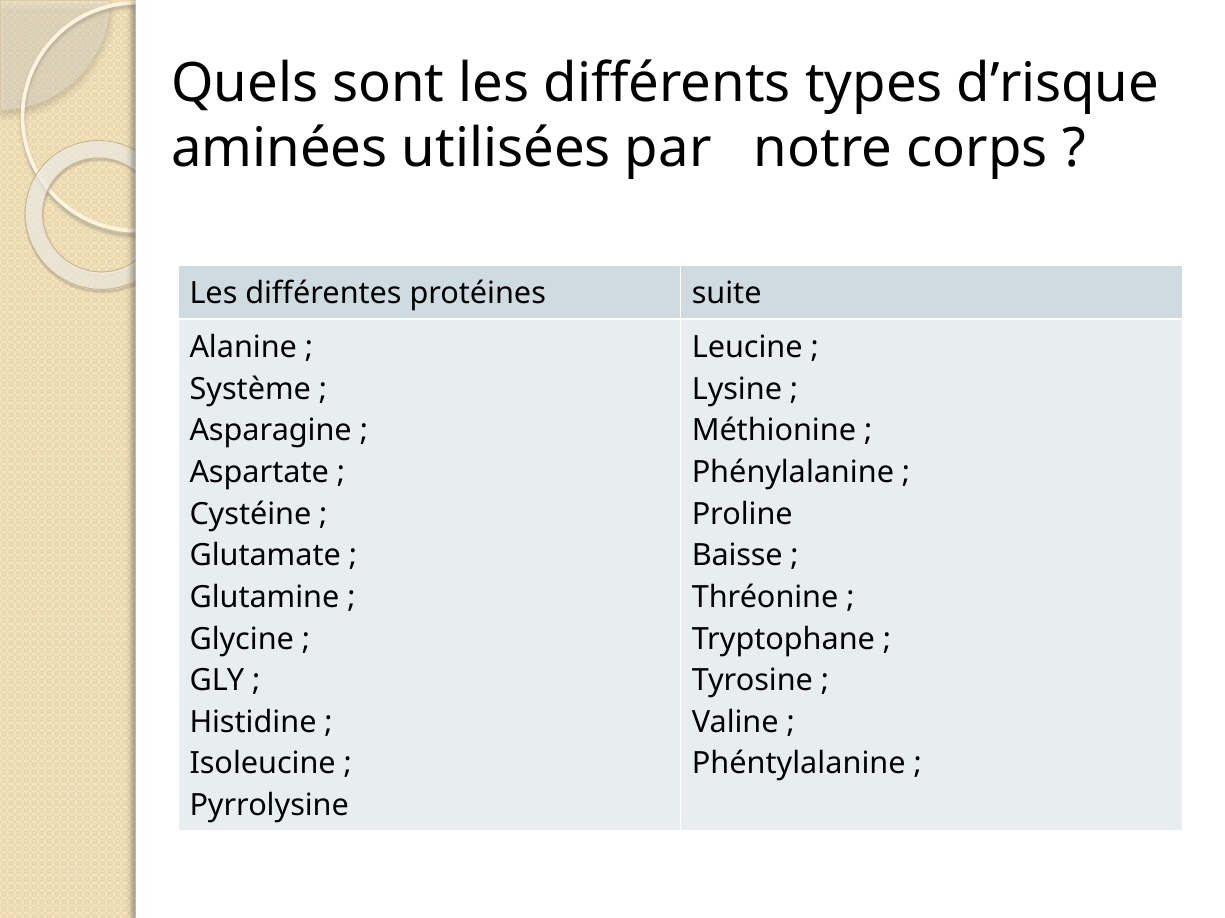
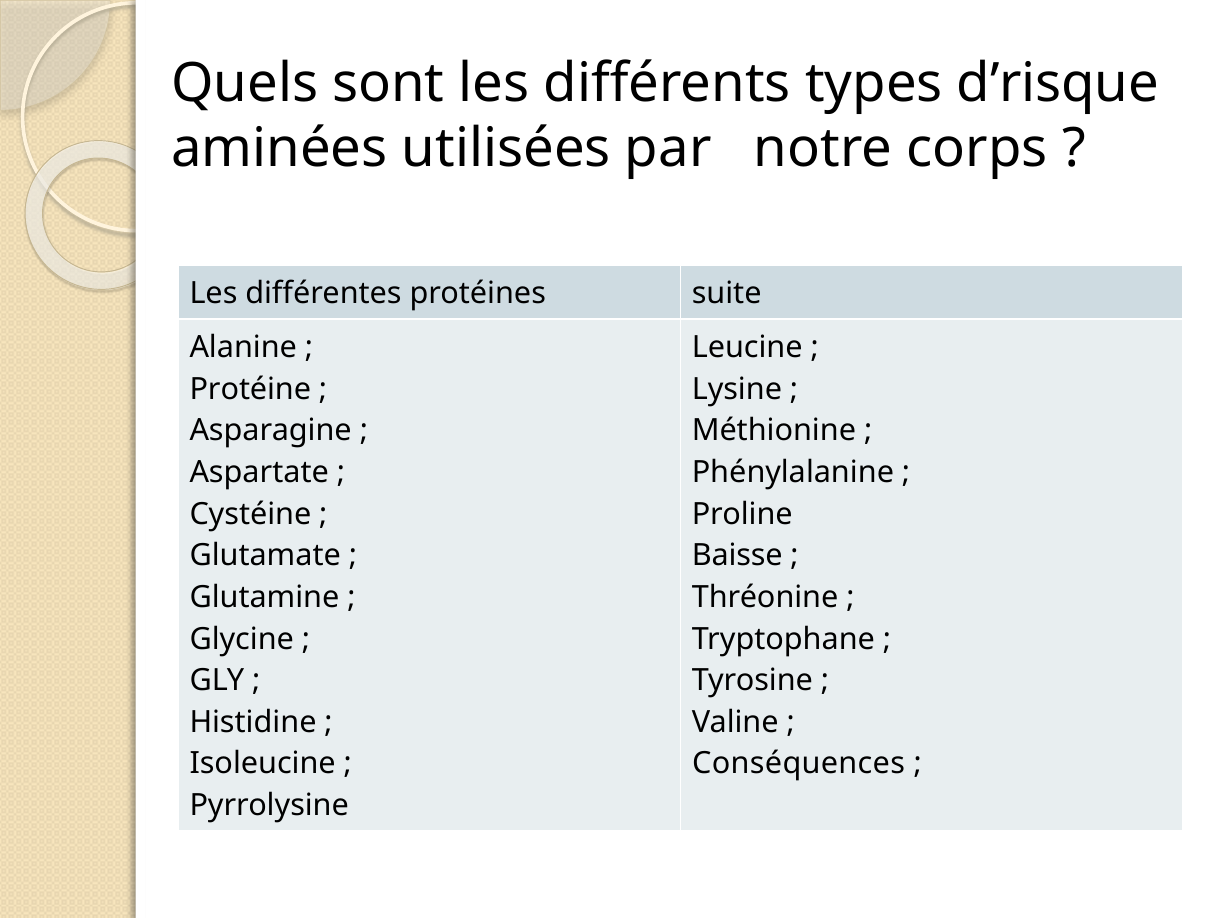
Système: Système -> Protéine
Phéntylalanine: Phéntylalanine -> Conséquences
